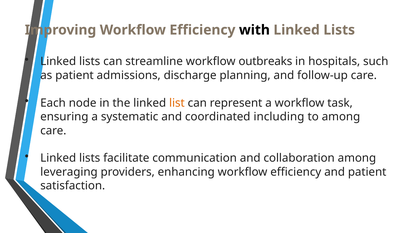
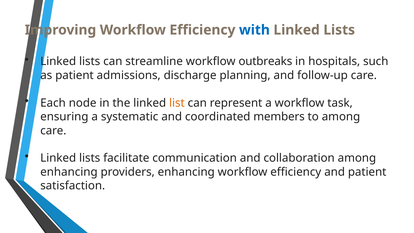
with colour: black -> blue
including: including -> members
leveraging at (69, 172): leveraging -> enhancing
